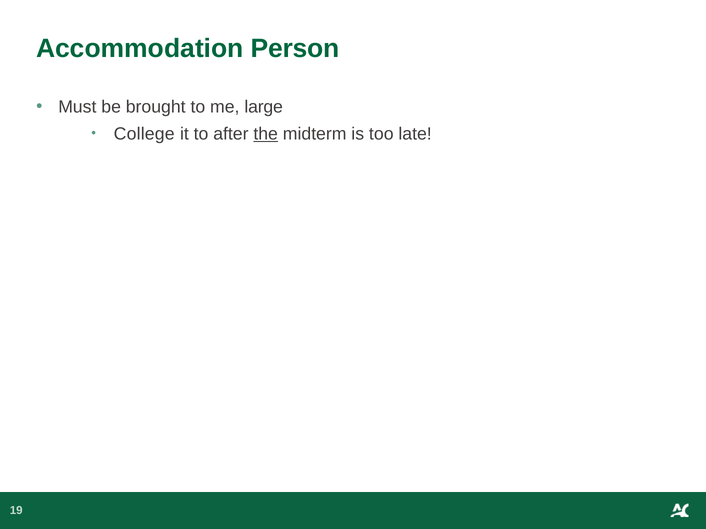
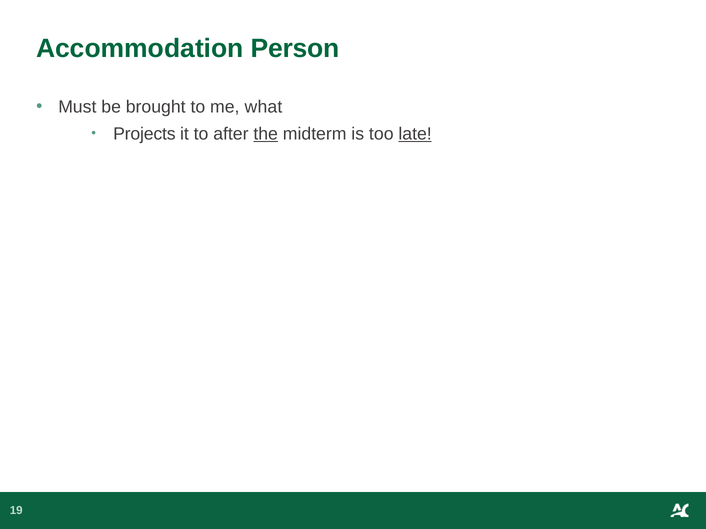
large: large -> what
College: College -> Projects
late underline: none -> present
